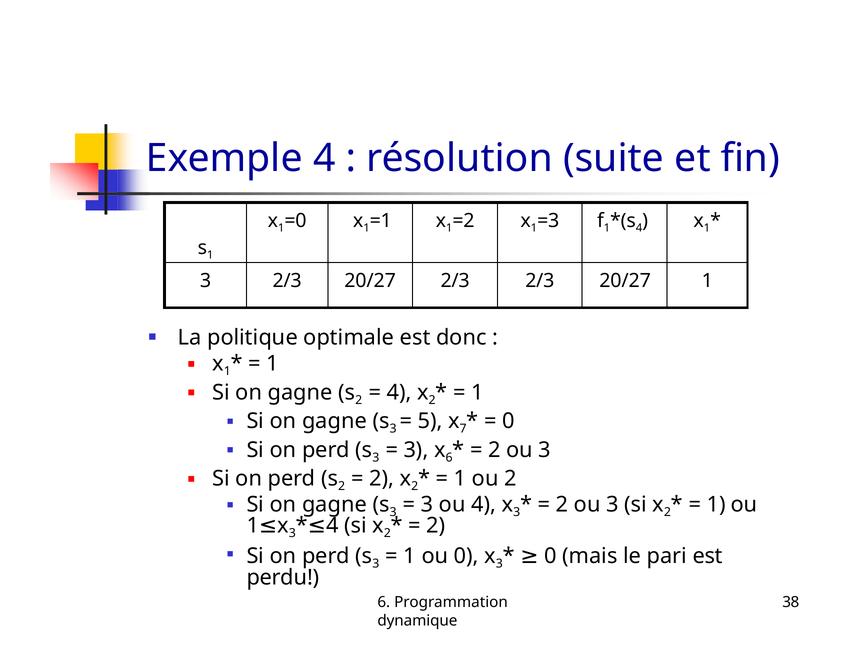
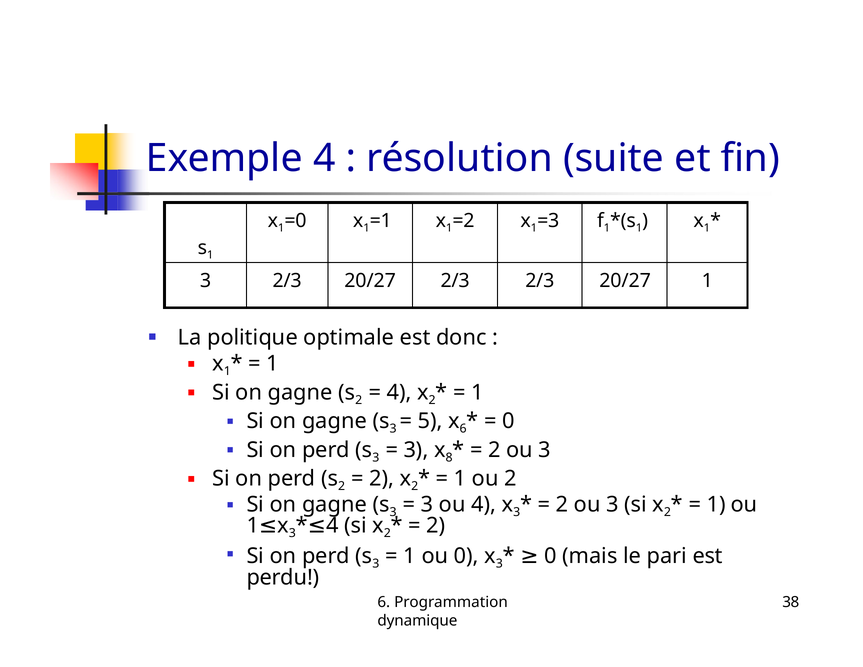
4 at (639, 228): 4 -> 1
7 at (463, 429): 7 -> 6
6 at (449, 457): 6 -> 8
